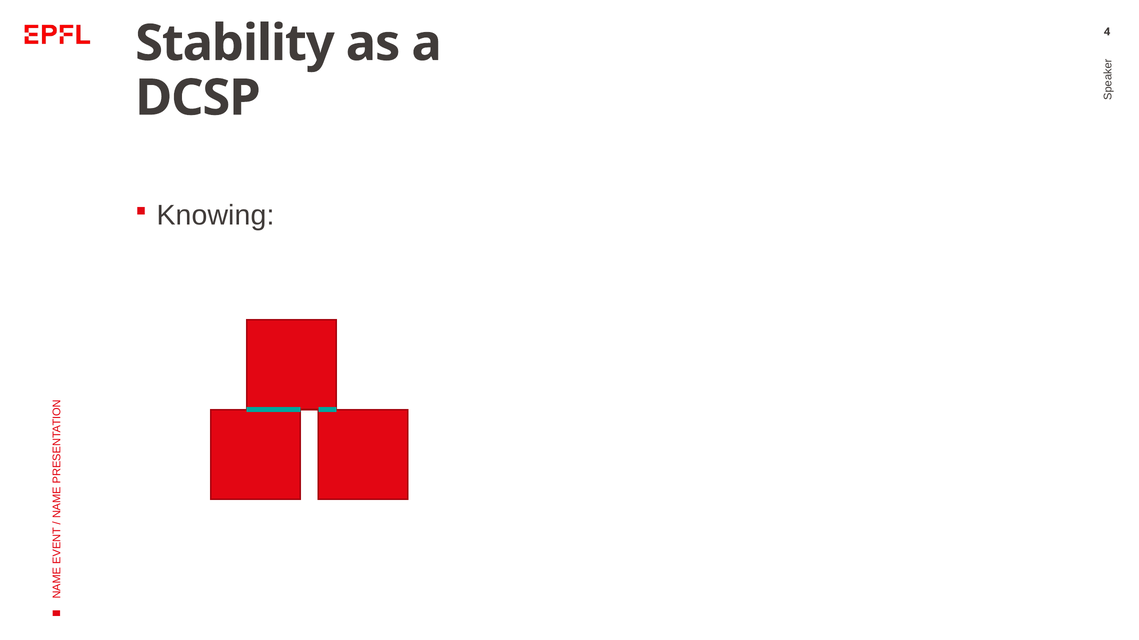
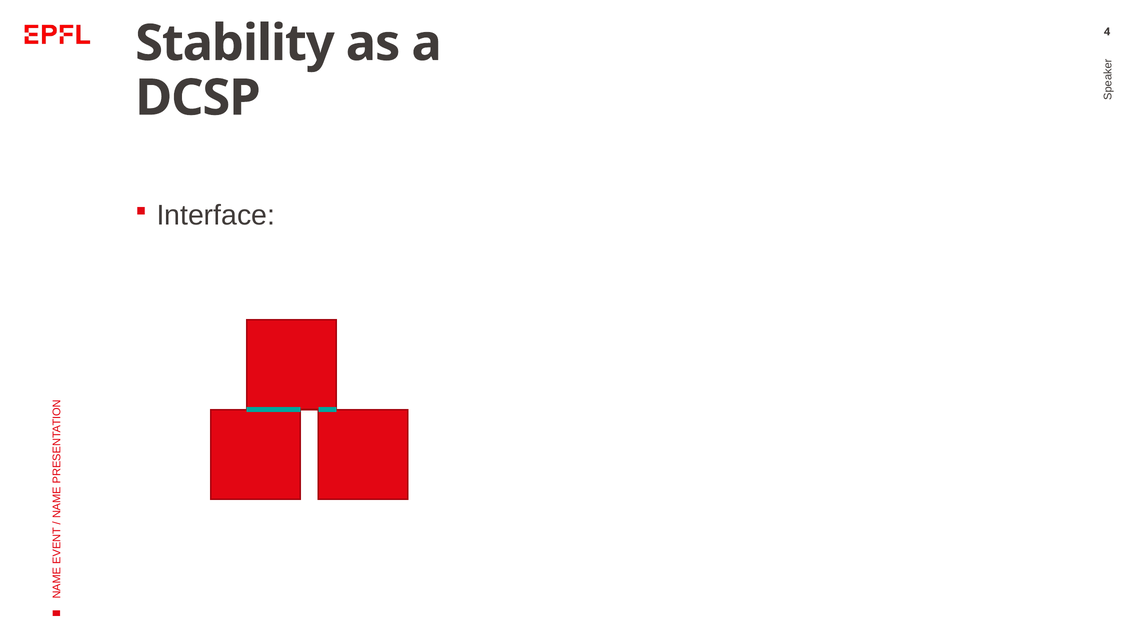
Knowing: Knowing -> Interface
